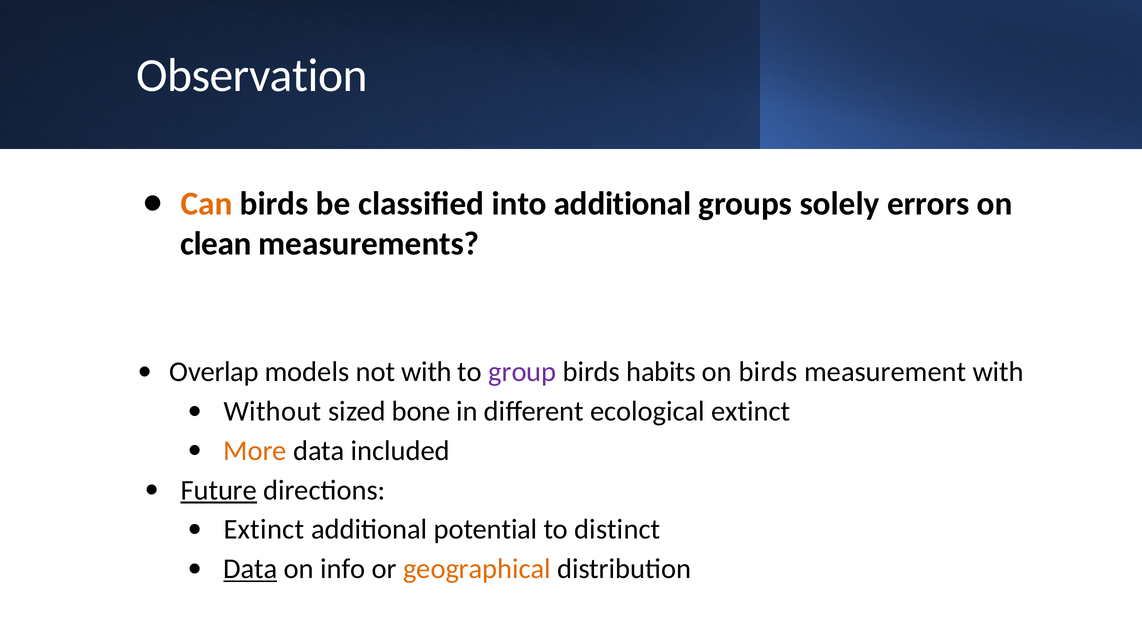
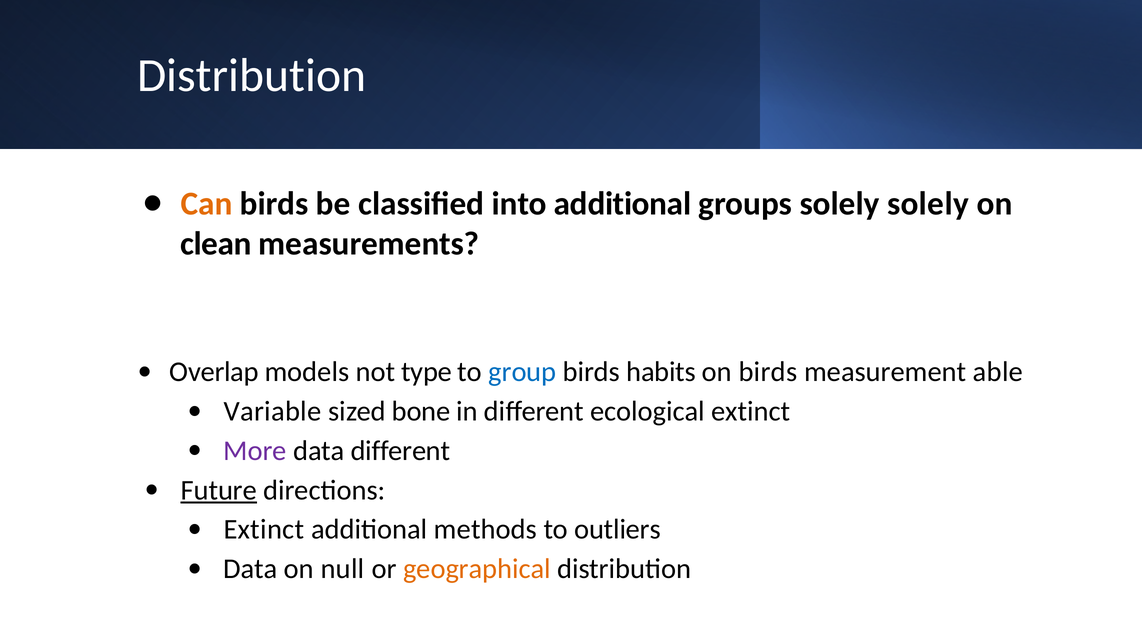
Observation at (252, 76): Observation -> Distribution
solely errors: errors -> solely
not with: with -> type
group colour: purple -> blue
measurement with: with -> able
Without: Without -> Variable
More colour: orange -> purple
data included: included -> different
potential: potential -> methods
distinct: distinct -> outliers
Data at (250, 569) underline: present -> none
info: info -> null
